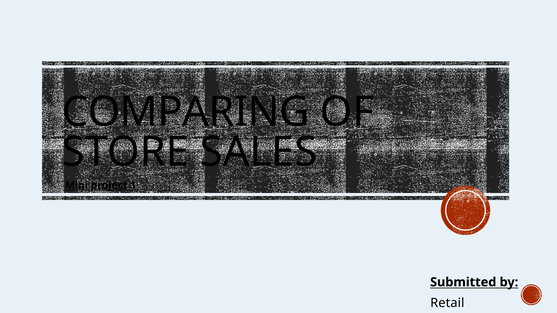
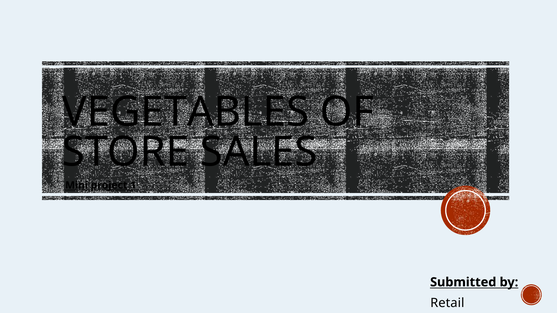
COMPARING: COMPARING -> VEGETABLES
